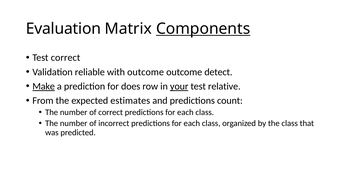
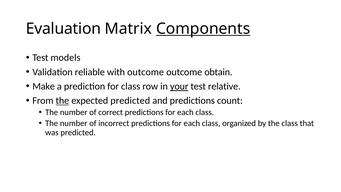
Test correct: correct -> models
detect: detect -> obtain
Make underline: present -> none
for does: does -> class
the at (62, 101) underline: none -> present
expected estimates: estimates -> predicted
